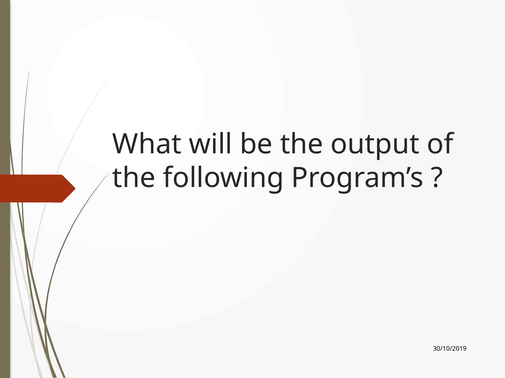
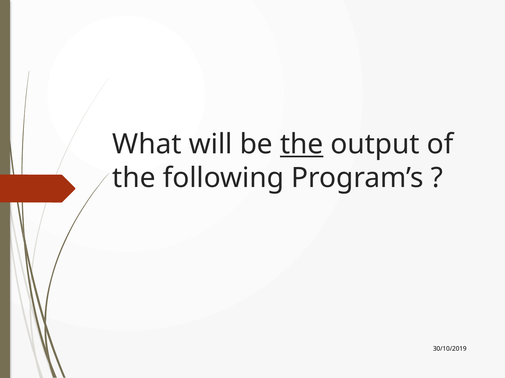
the at (302, 145) underline: none -> present
